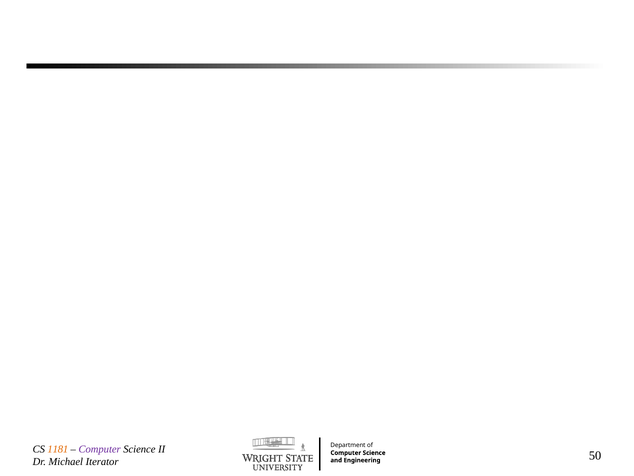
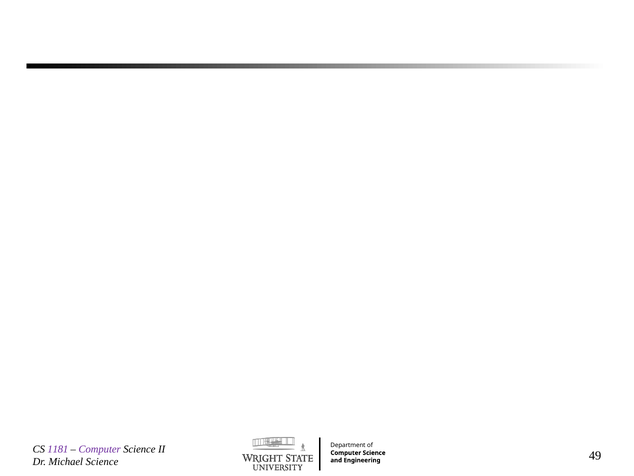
1181 colour: orange -> purple
Michael Iterator: Iterator -> Science
50: 50 -> 49
